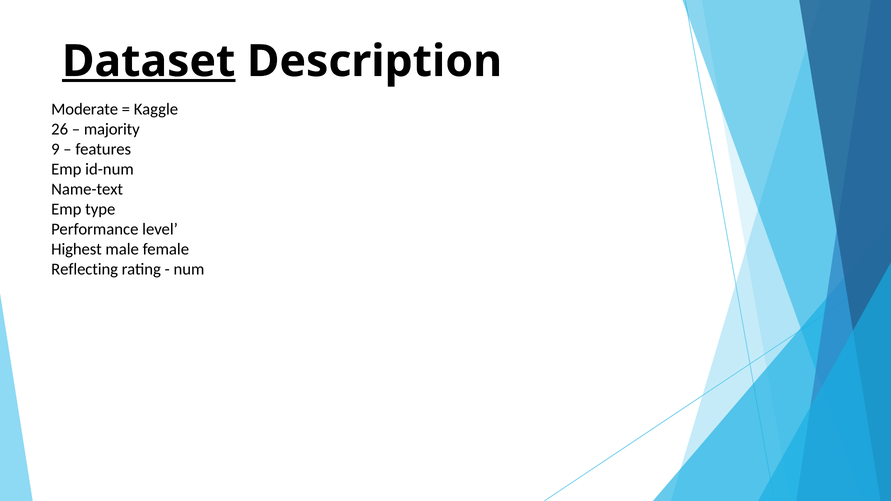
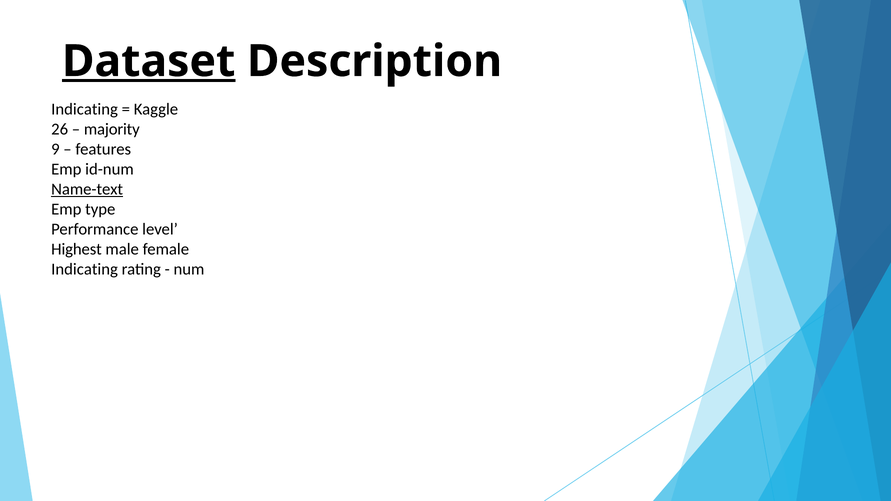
Moderate at (85, 109): Moderate -> Indicating
Name-text underline: none -> present
Reflecting at (85, 270): Reflecting -> Indicating
